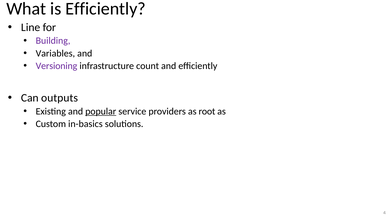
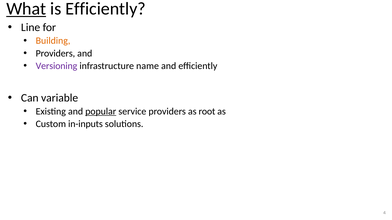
What underline: none -> present
Building colour: purple -> orange
Variables at (55, 53): Variables -> Providers
count: count -> name
outputs: outputs -> variable
in-basics: in-basics -> in-inputs
